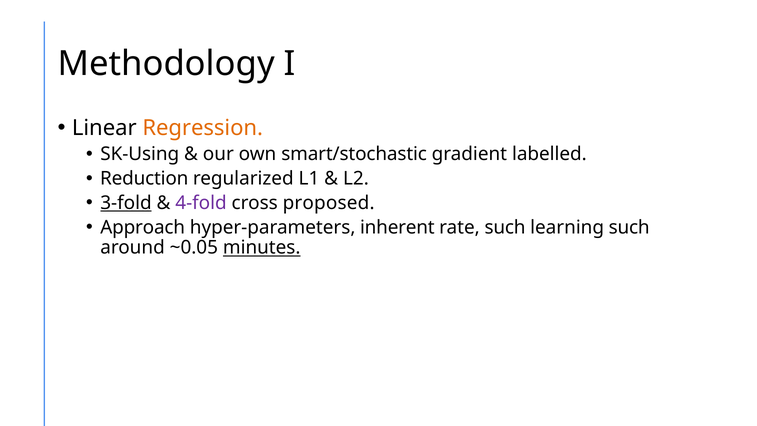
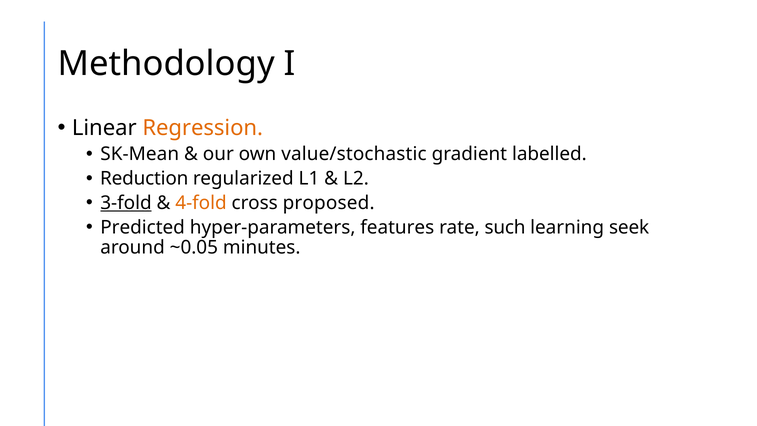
SK-Using: SK-Using -> SK-Mean
smart/stochastic: smart/stochastic -> value/stochastic
4-fold colour: purple -> orange
Approach: Approach -> Predicted
inherent: inherent -> features
learning such: such -> seek
minutes underline: present -> none
